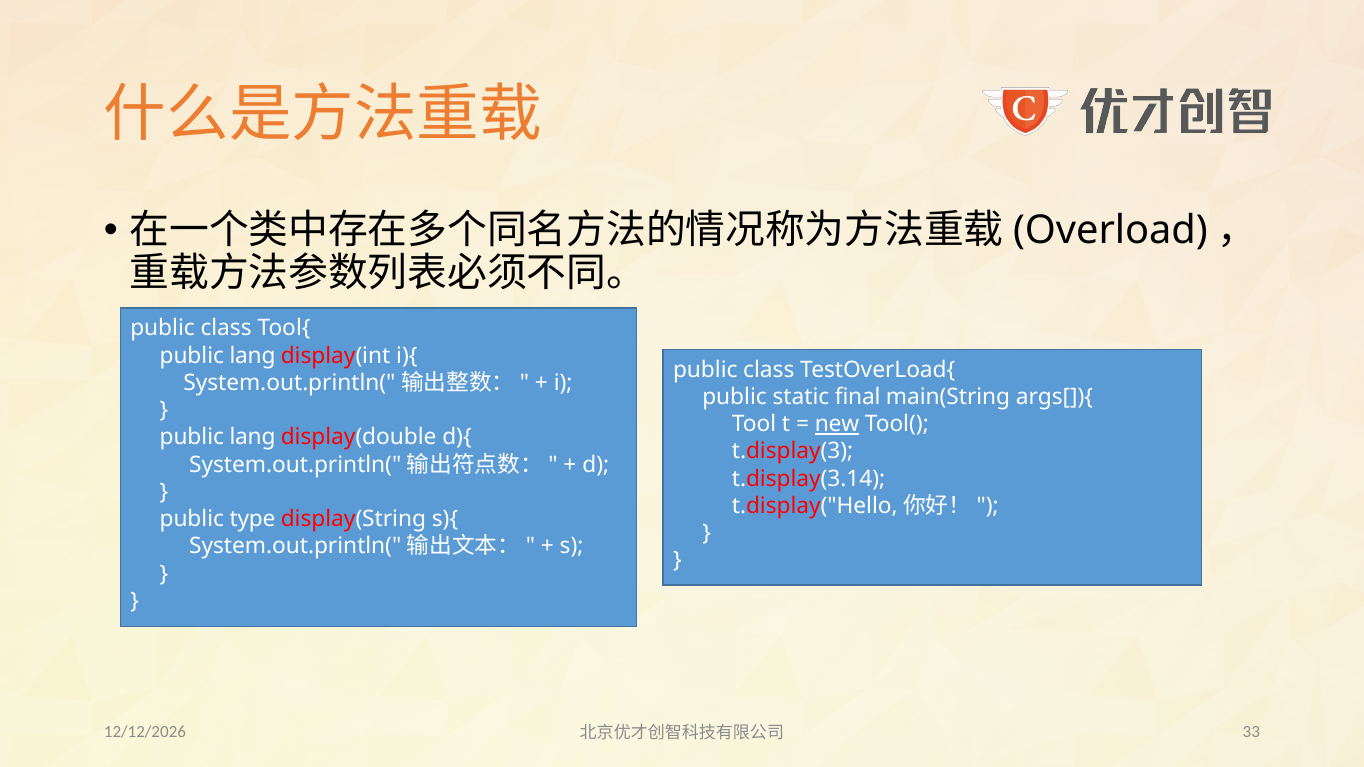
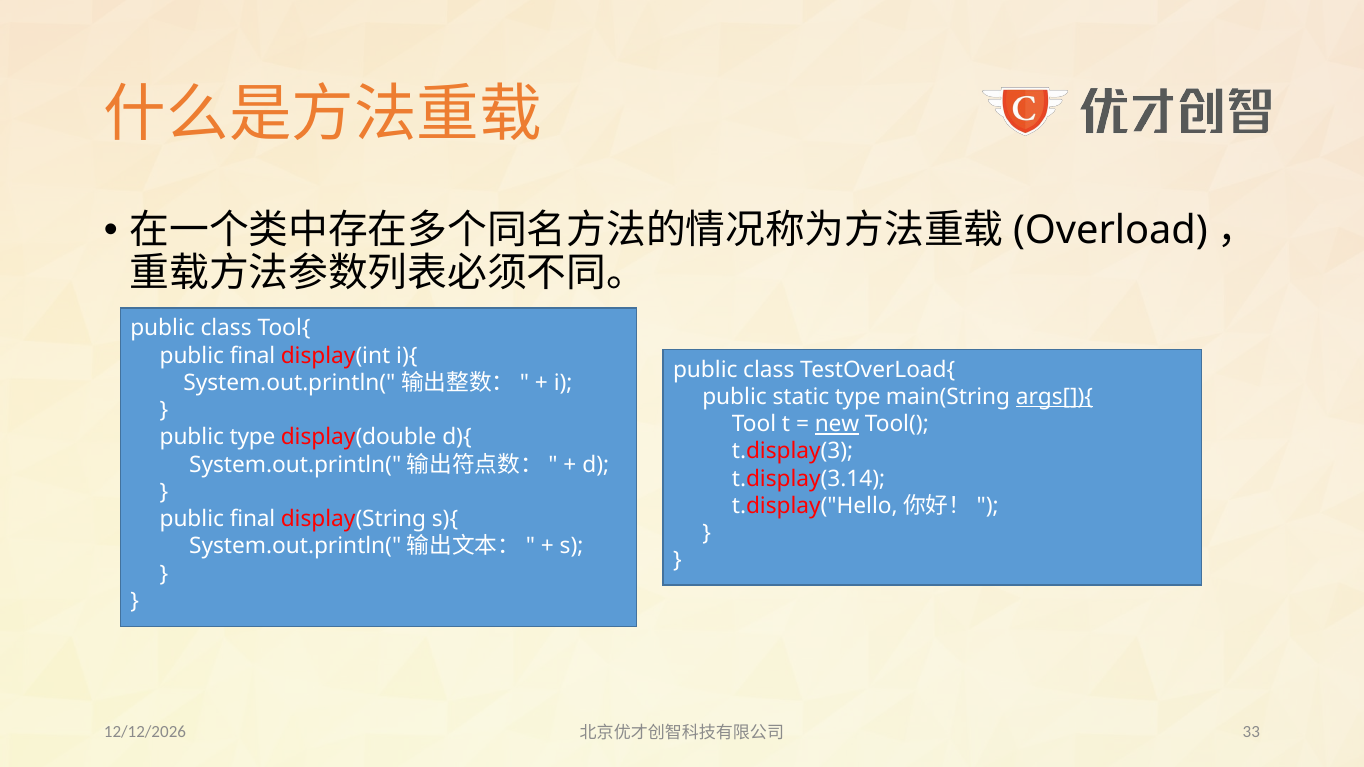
lang at (253, 356): lang -> final
static final: final -> type
args[]){ underline: none -> present
lang at (253, 438): lang -> type
type at (253, 519): type -> final
